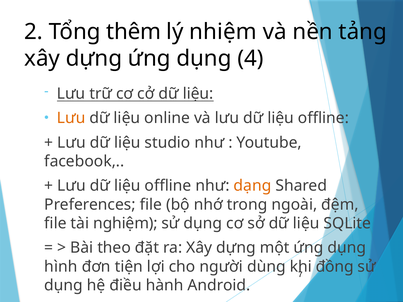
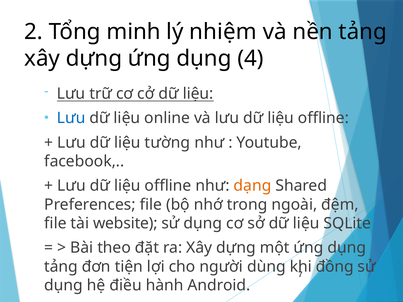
thêm: thêm -> minh
Lưu at (71, 118) colour: orange -> blue
studio: studio -> tường
nghiệm: nghiệm -> website
hình at (61, 267): hình -> tảng
